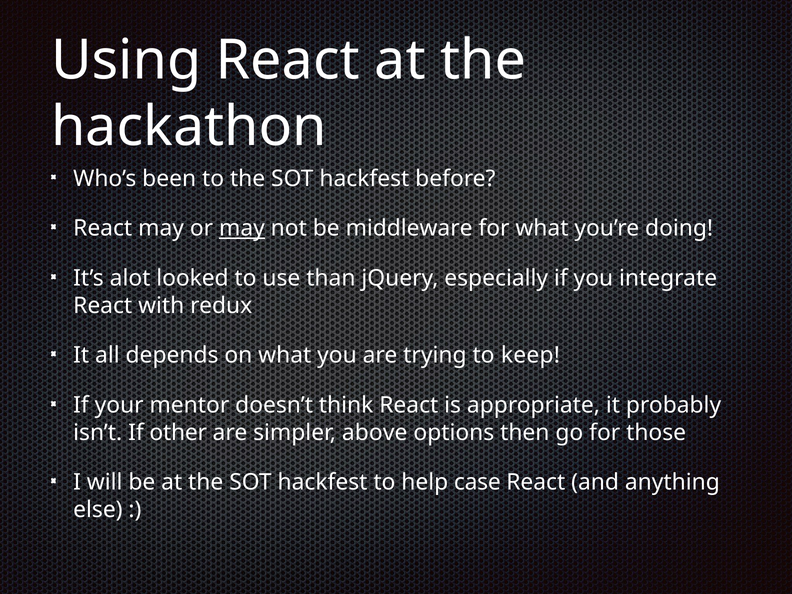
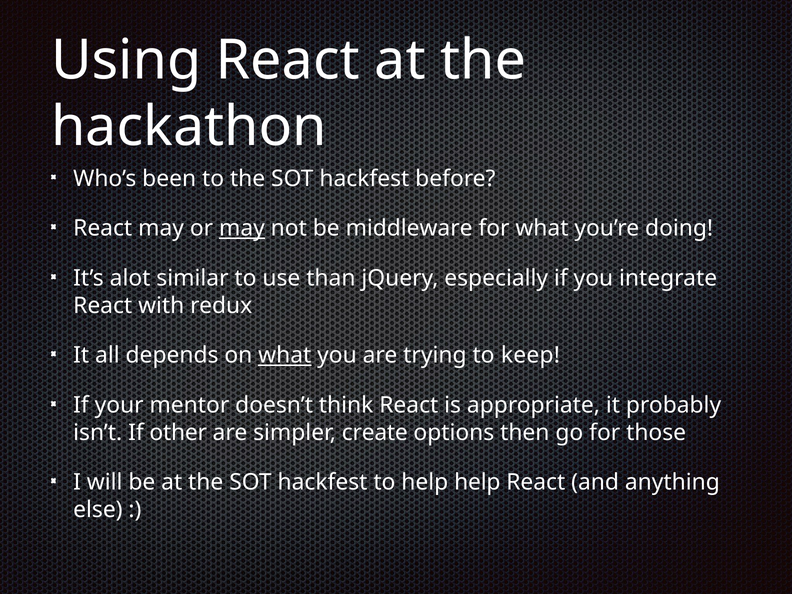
looked: looked -> similar
what at (285, 355) underline: none -> present
above: above -> create
help case: case -> help
